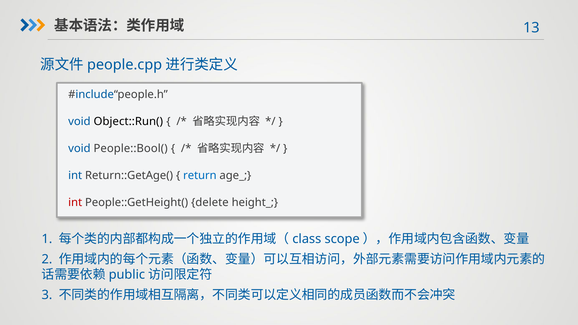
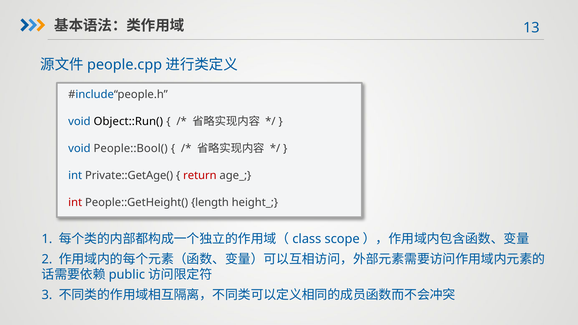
Return::GetAge(: Return::GetAge( -> Private::GetAge(
return colour: blue -> red
delete: delete -> length
